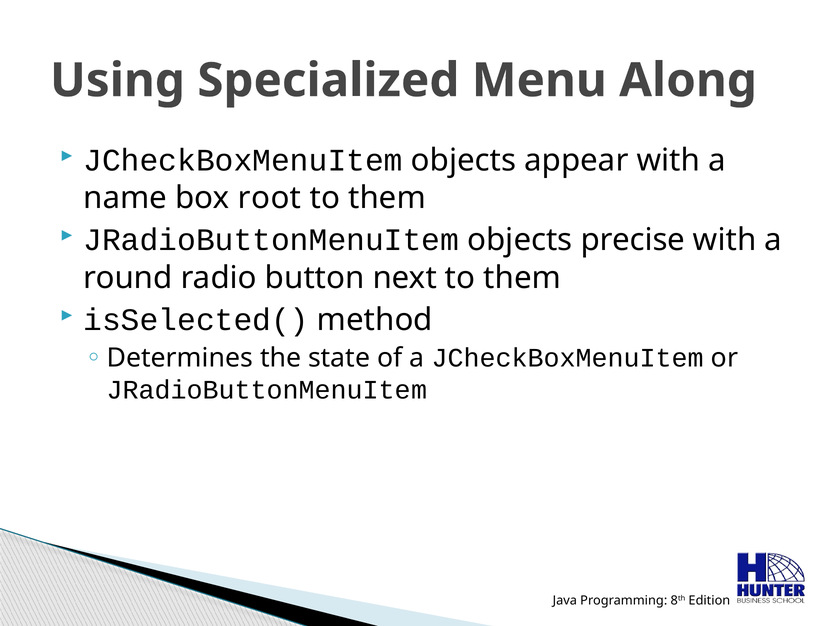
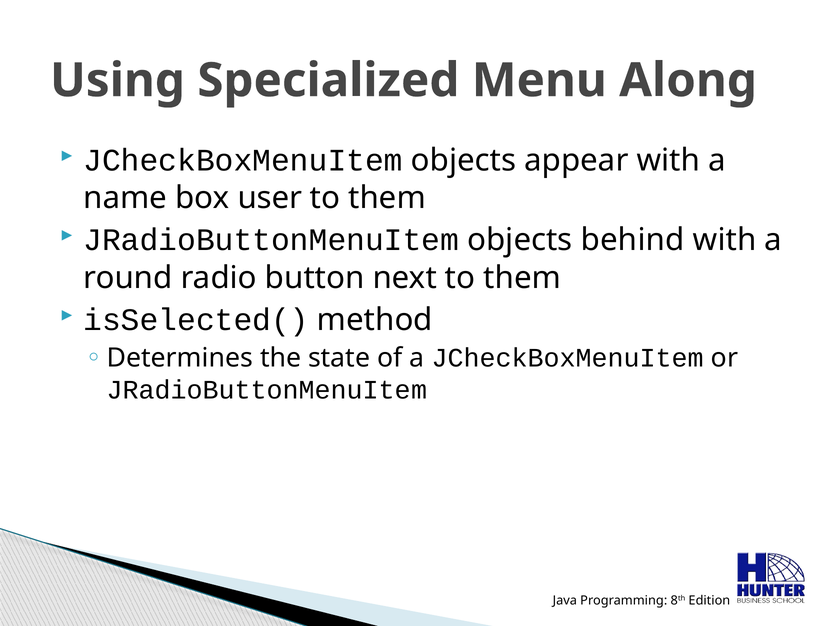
root: root -> user
precise: precise -> behind
